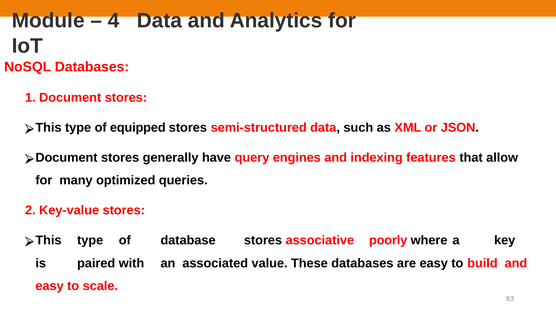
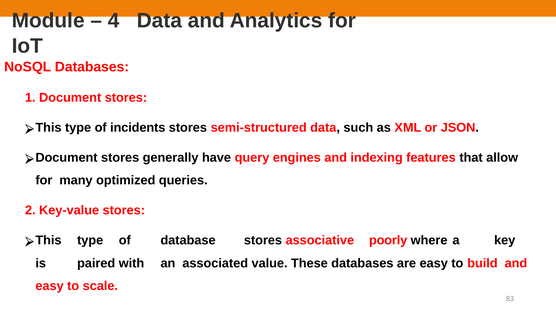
equipped: equipped -> incidents
